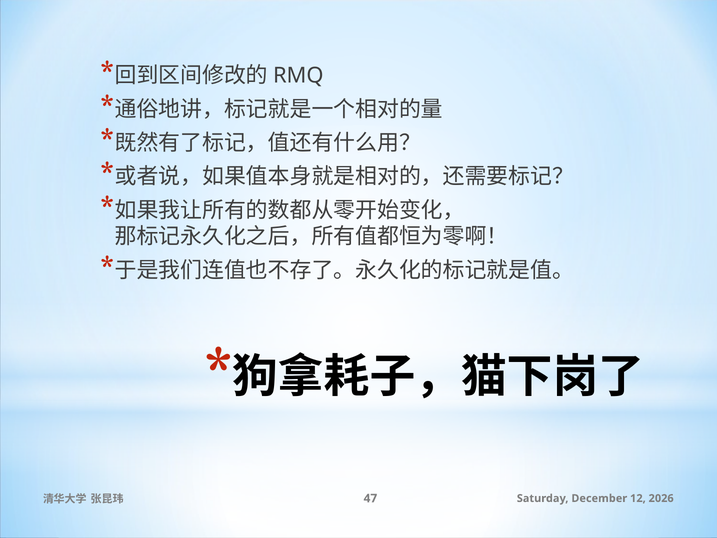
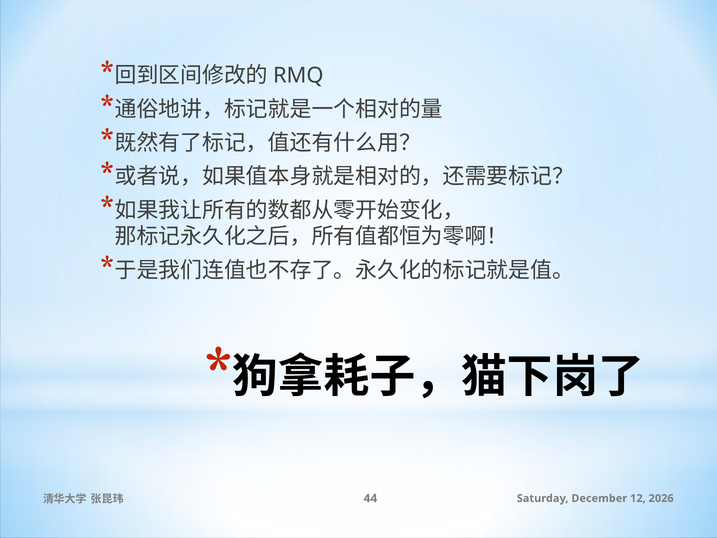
47: 47 -> 44
